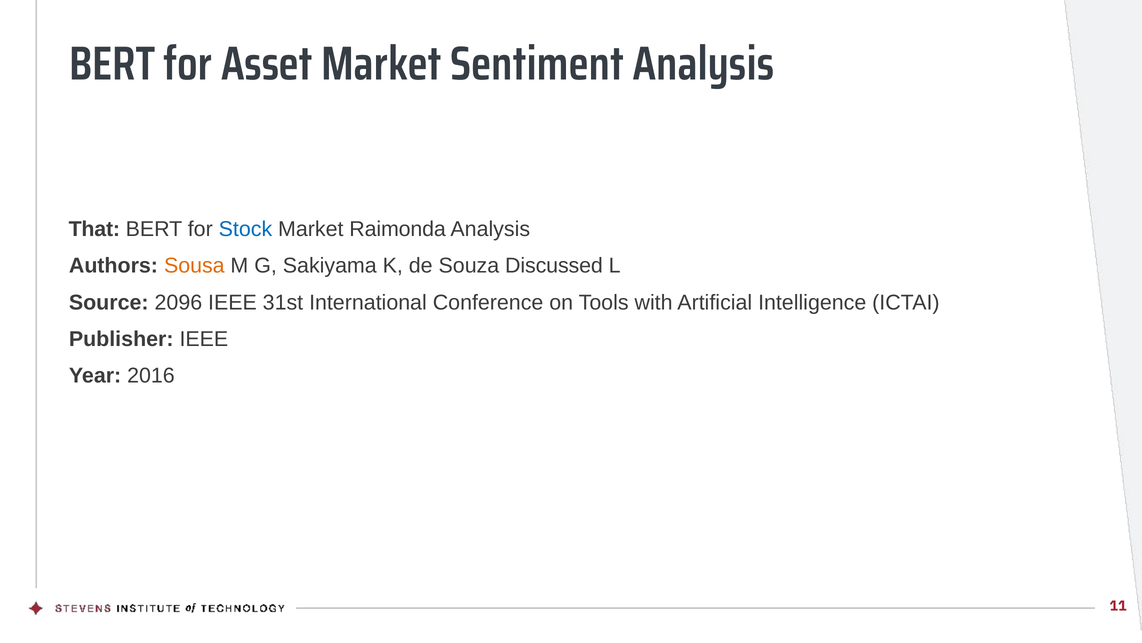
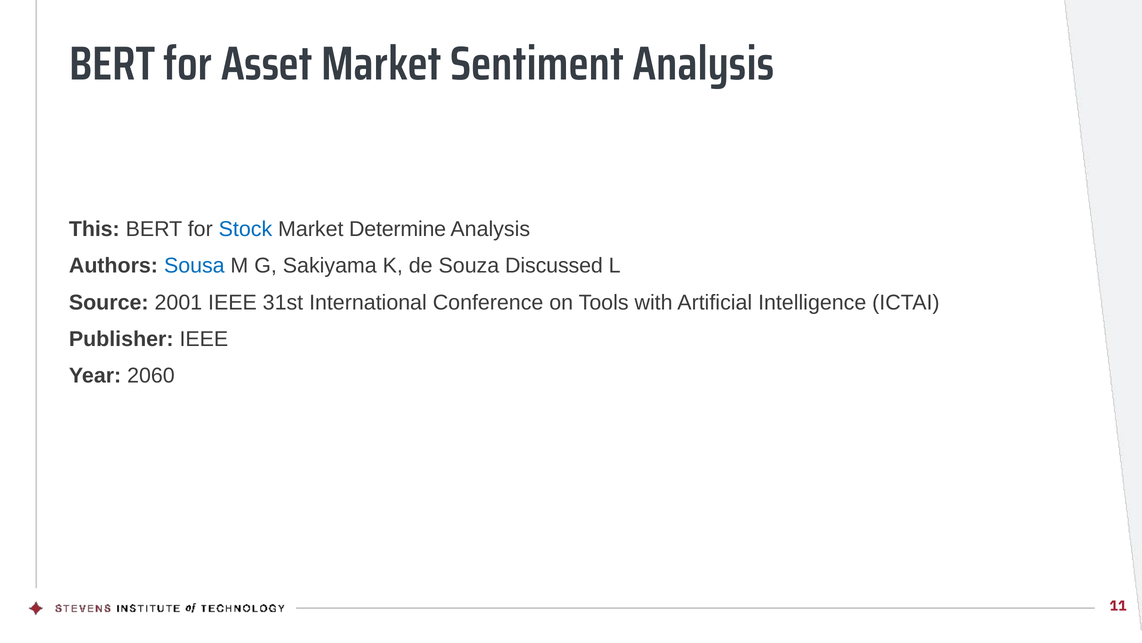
That: That -> This
Raimonda: Raimonda -> Determine
Sousa colour: orange -> blue
2096: 2096 -> 2001
2016: 2016 -> 2060
